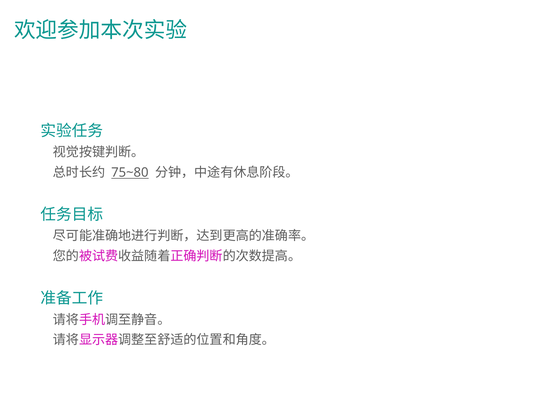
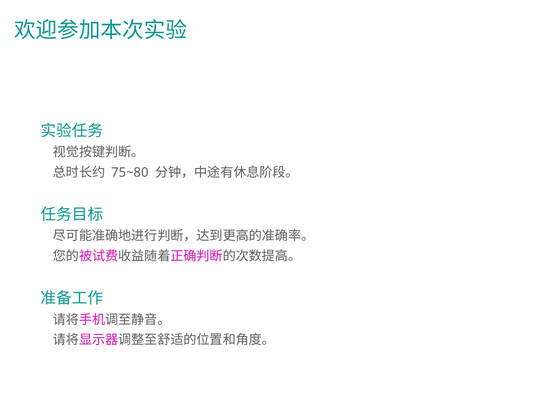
75~80 underline: present -> none
